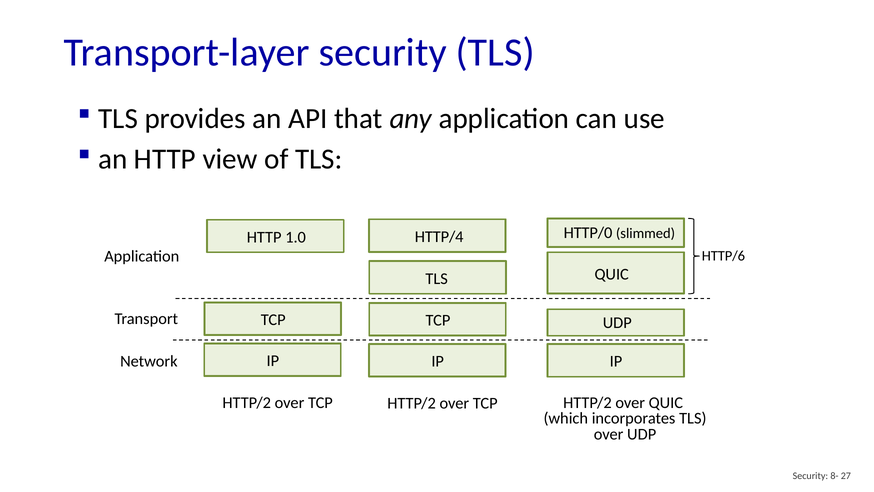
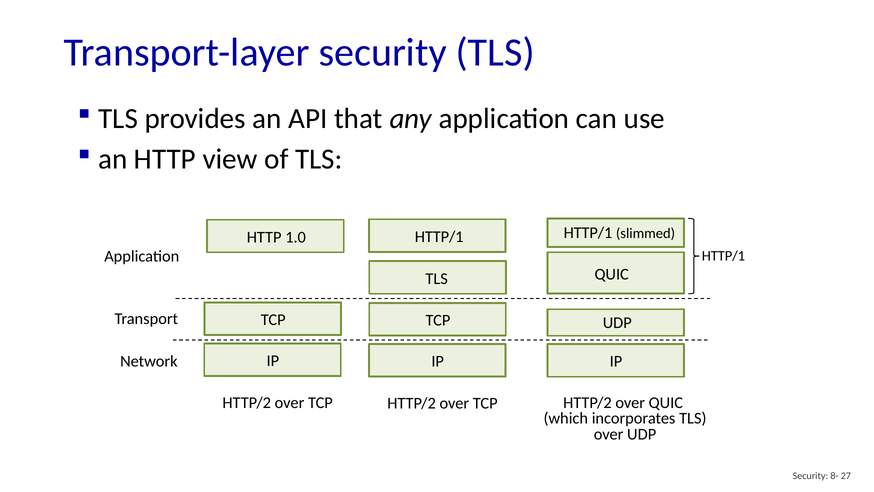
HTTP/0 at (588, 232): HTTP/0 -> HTTP/1
HTTP/4 at (439, 237): HTTP/4 -> HTTP/1
HTTP/6 at (723, 256): HTTP/6 -> HTTP/1
